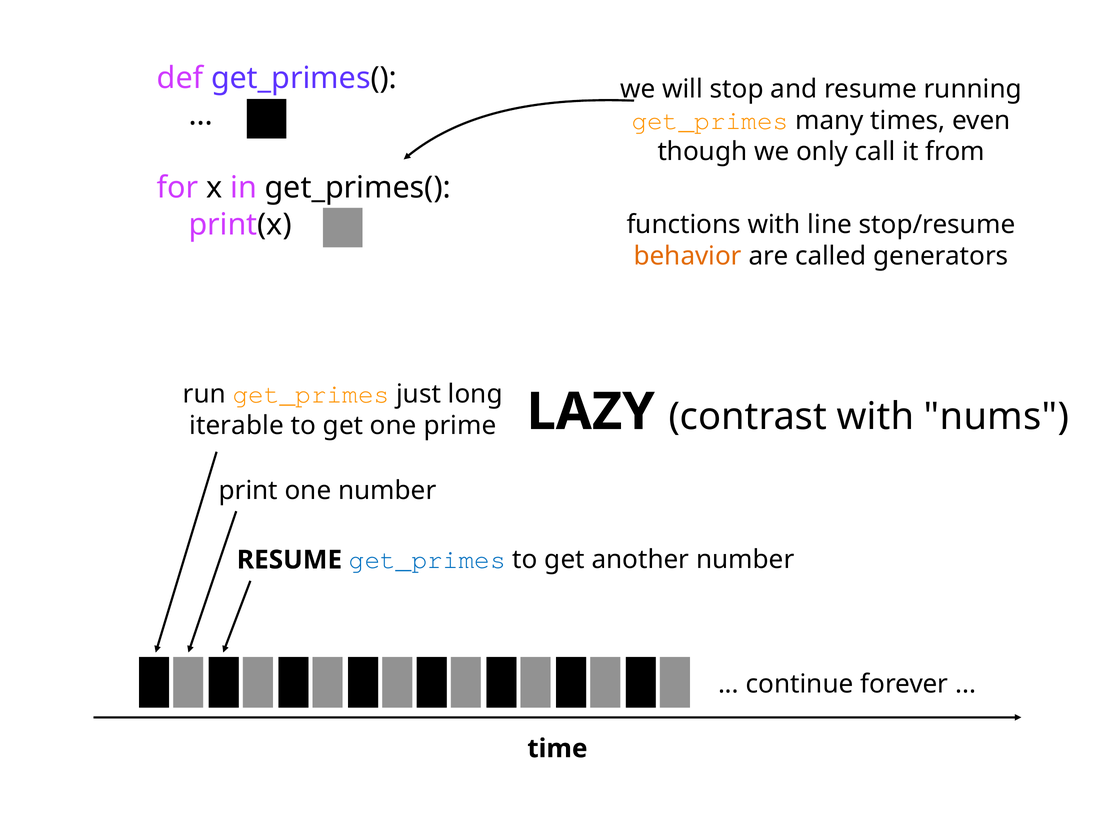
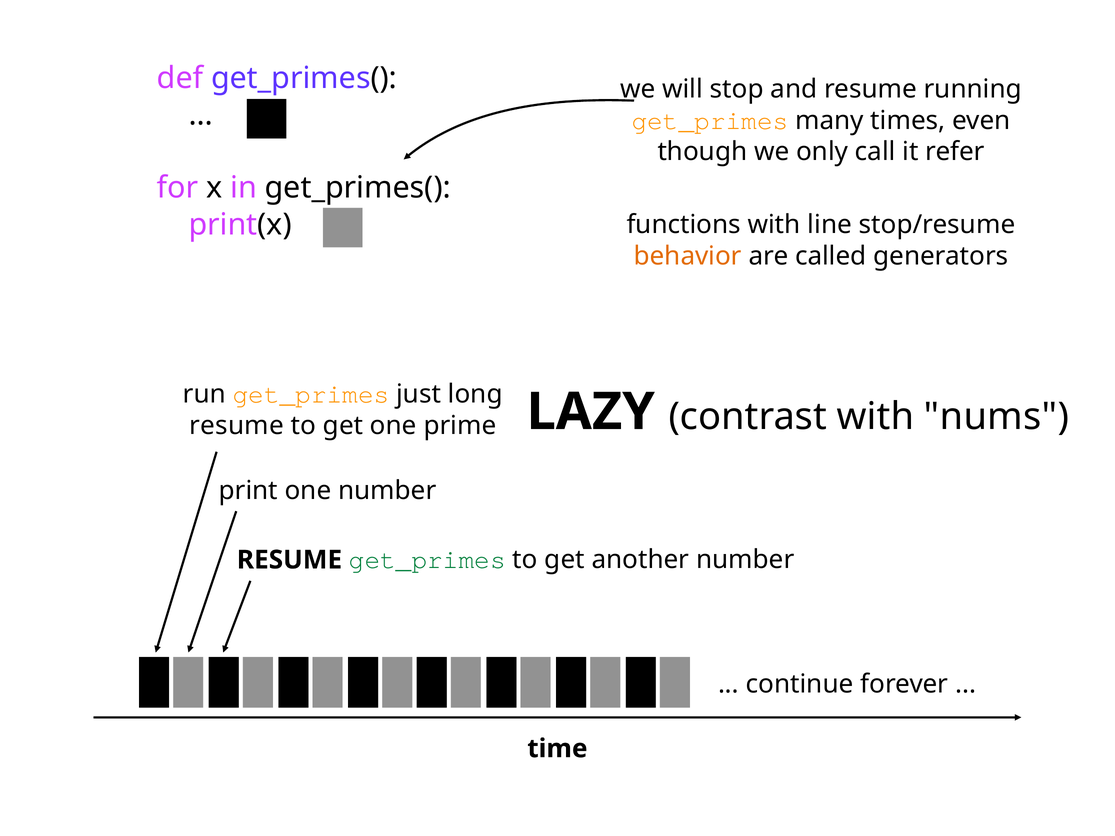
from: from -> refer
iterable at (237, 426): iterable -> resume
get_primes at (427, 560) colour: blue -> green
